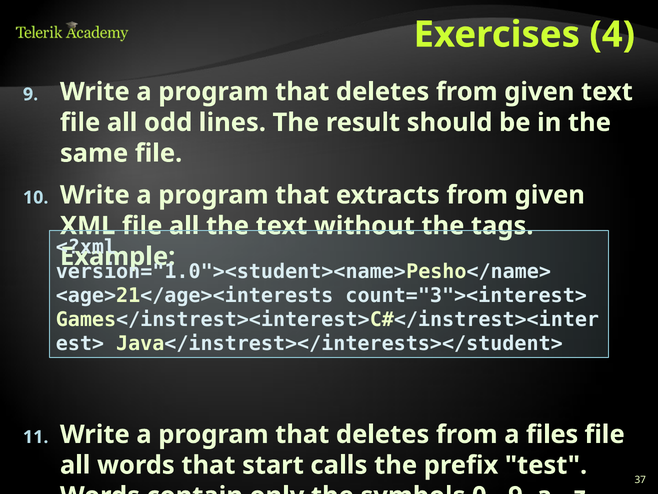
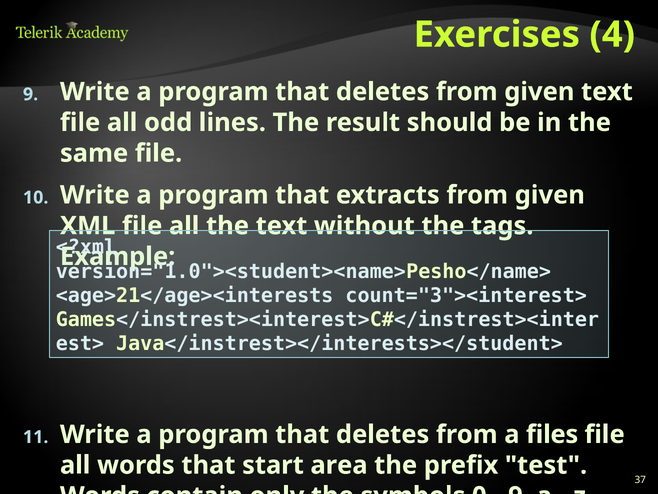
calls: calls -> area
